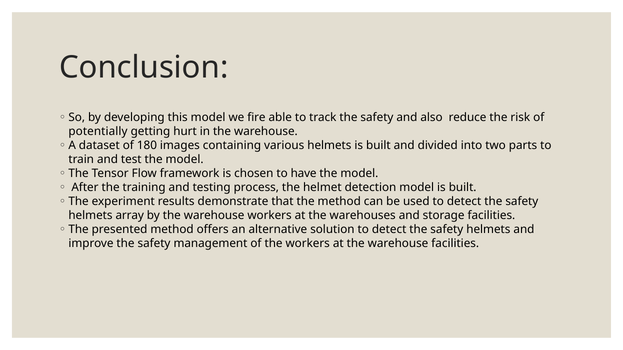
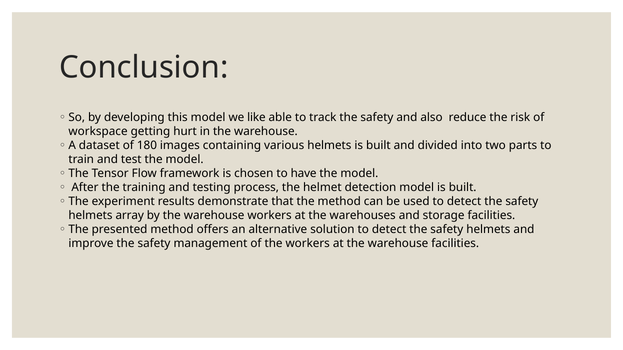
fire: fire -> like
potentially: potentially -> workspace
